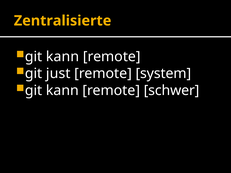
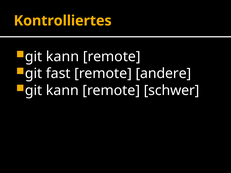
Zentralisierte: Zentralisierte -> Kontrolliertes
just: just -> fast
system: system -> andere
